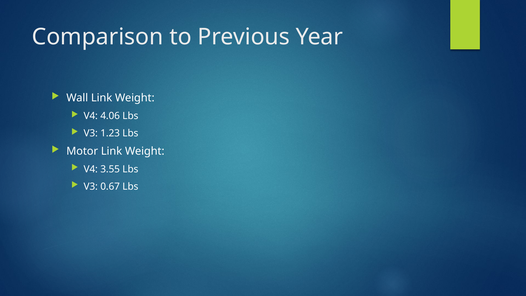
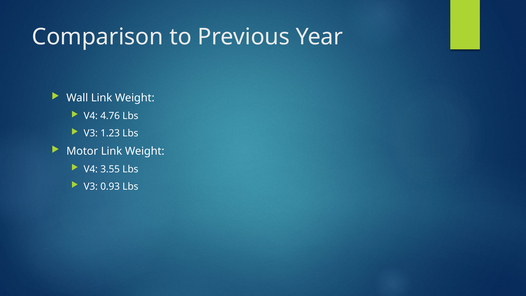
4.06: 4.06 -> 4.76
0.67: 0.67 -> 0.93
